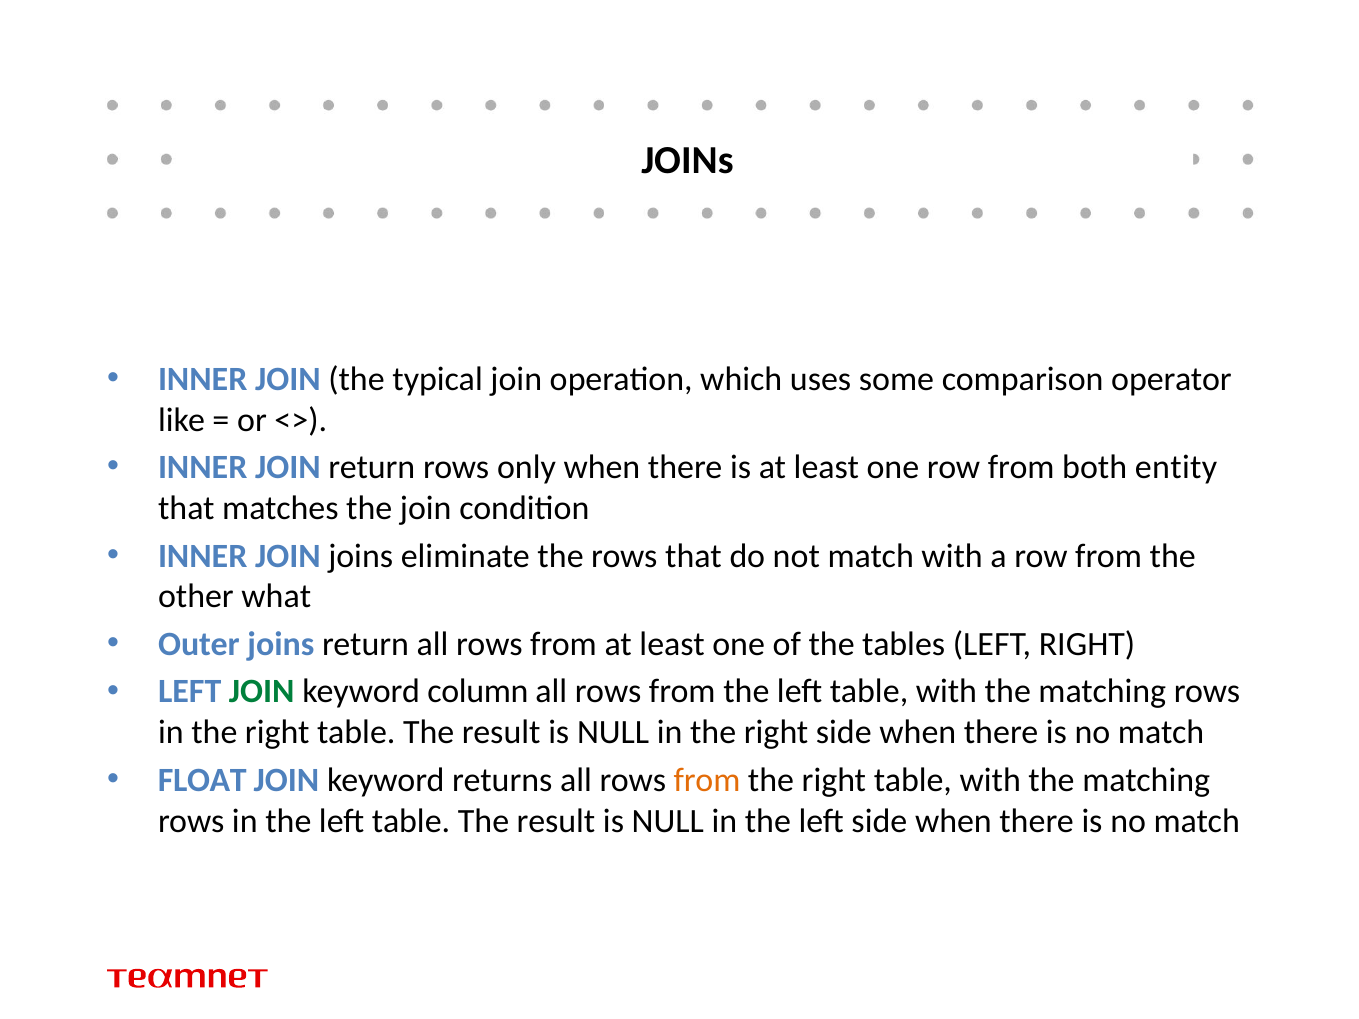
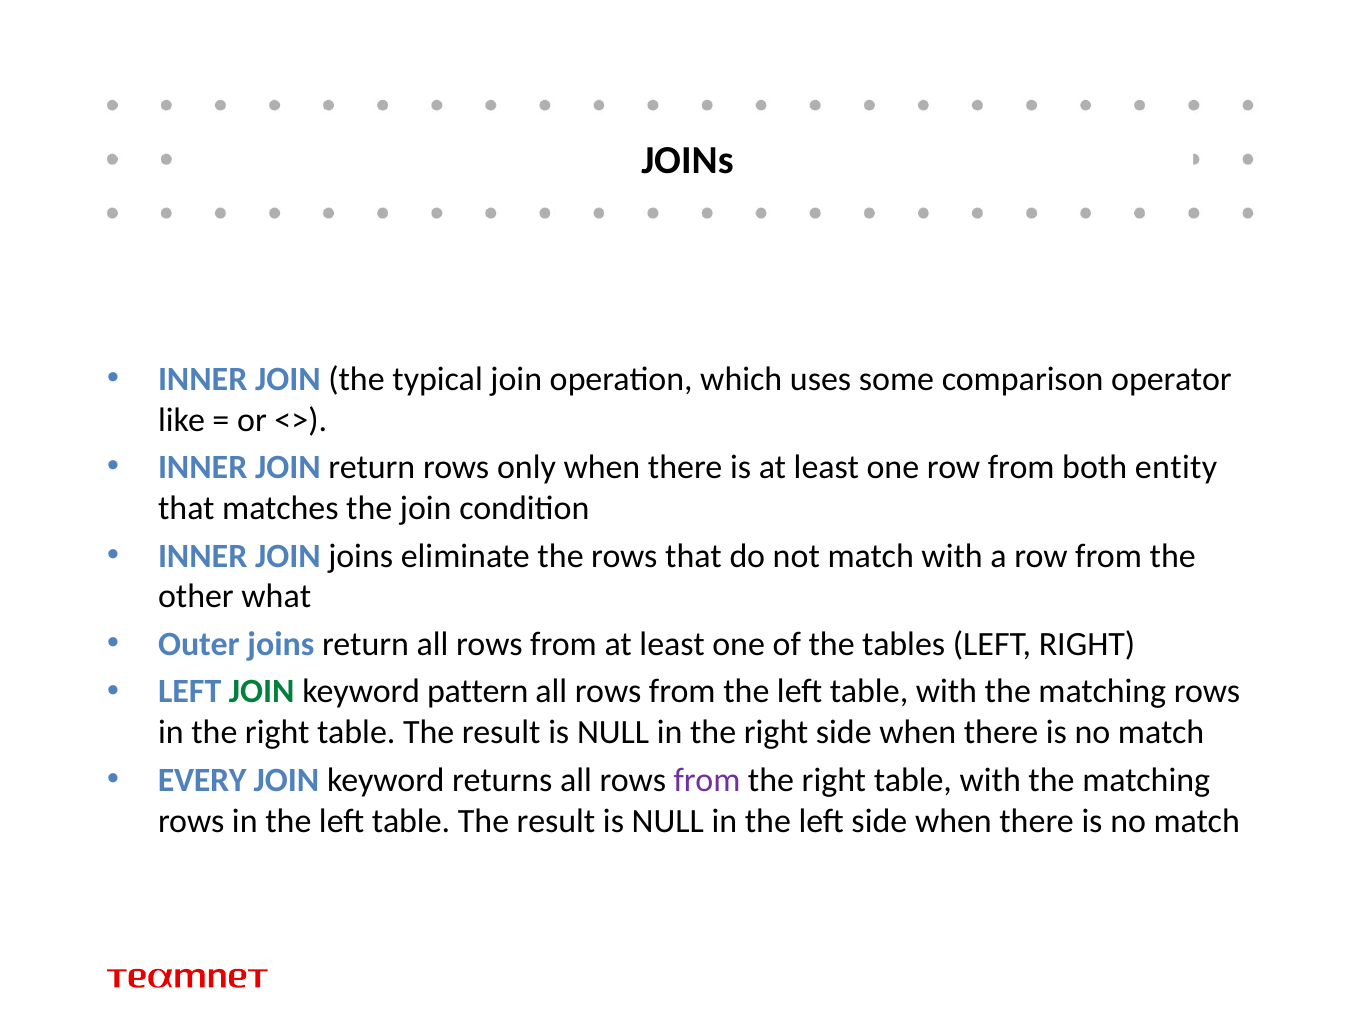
column: column -> pattern
FLOAT: FLOAT -> EVERY
from at (707, 780) colour: orange -> purple
